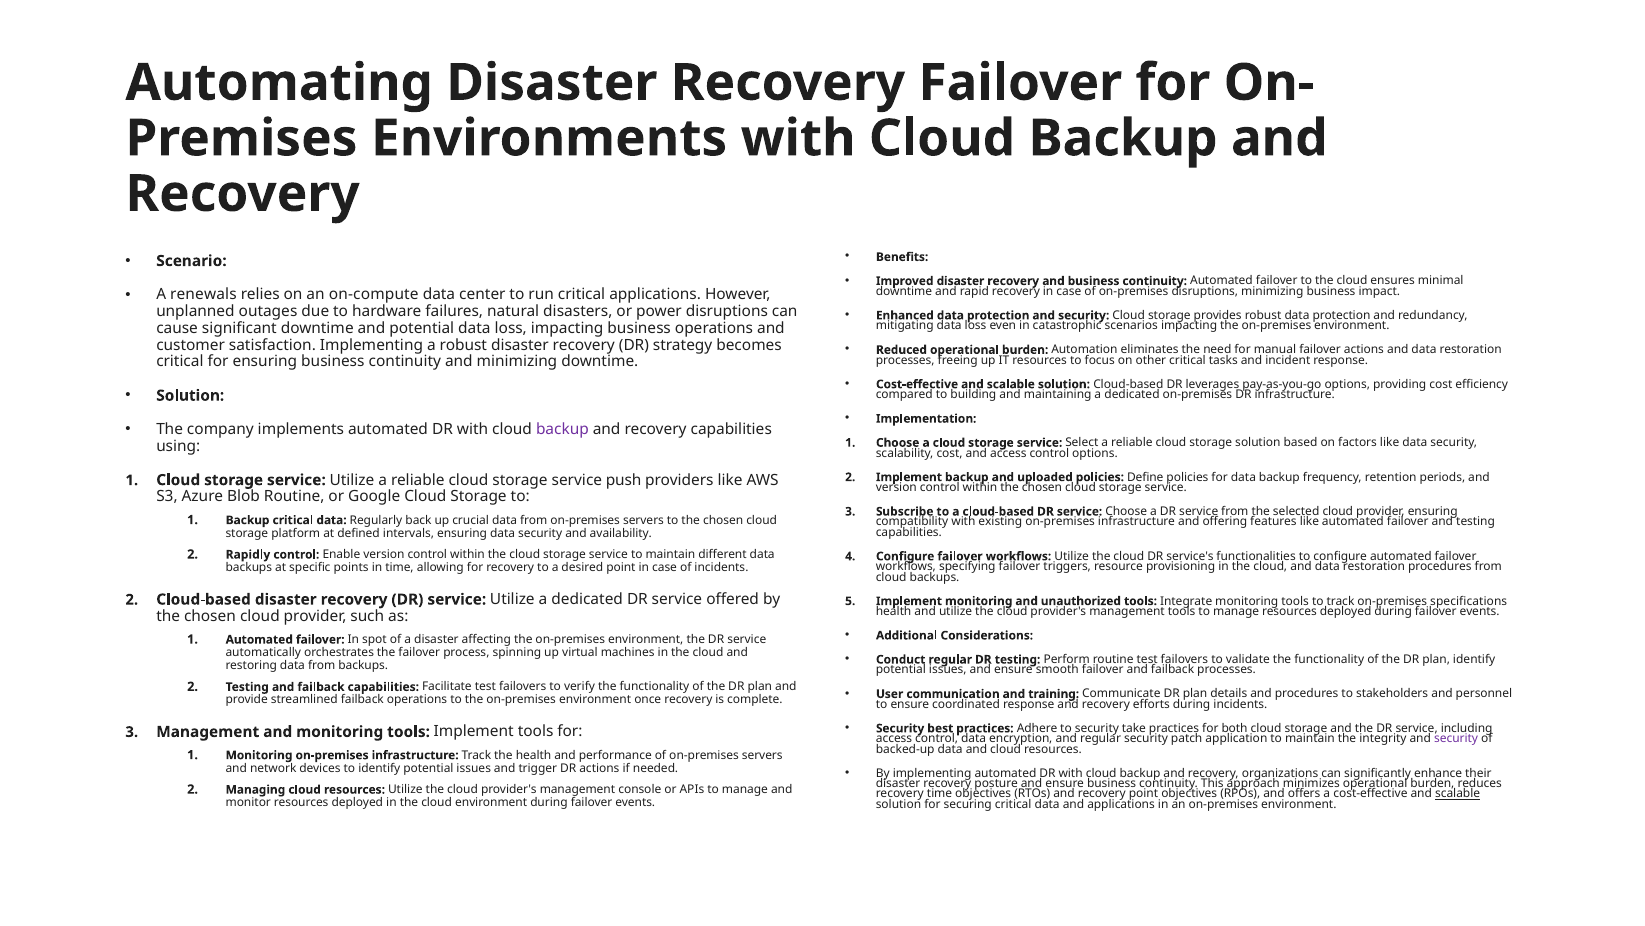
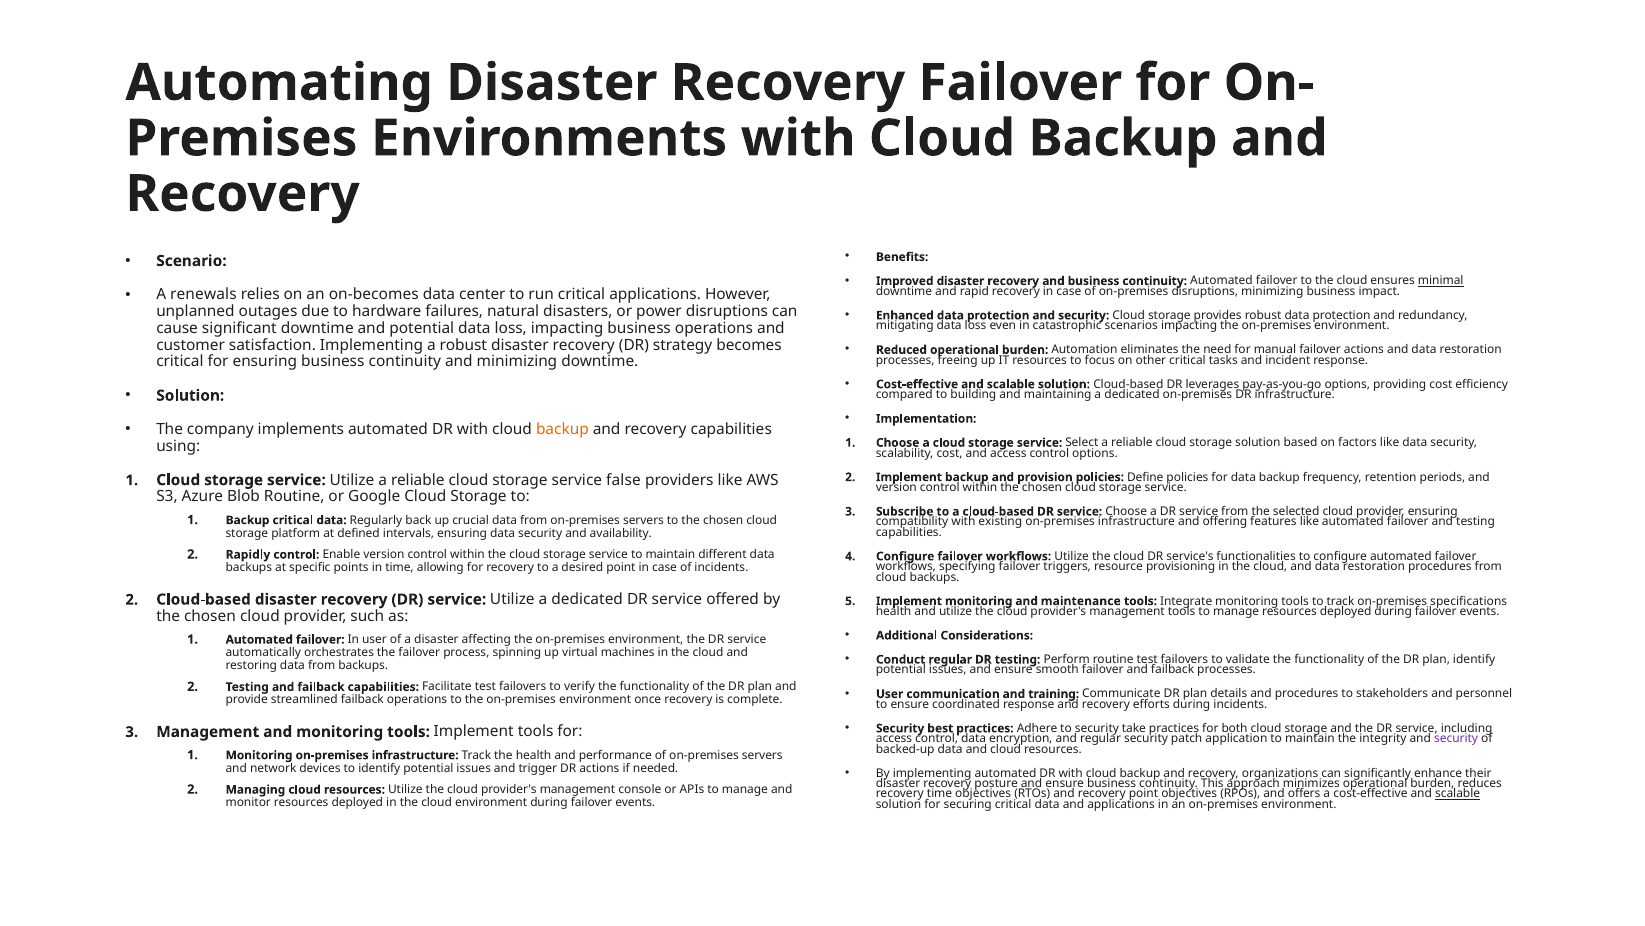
minimal underline: none -> present
on-compute: on-compute -> on-becomes
backup at (562, 429) colour: purple -> orange
uploaded: uploaded -> provision
push: push -> false
unauthorized: unauthorized -> maintenance
In spot: spot -> user
